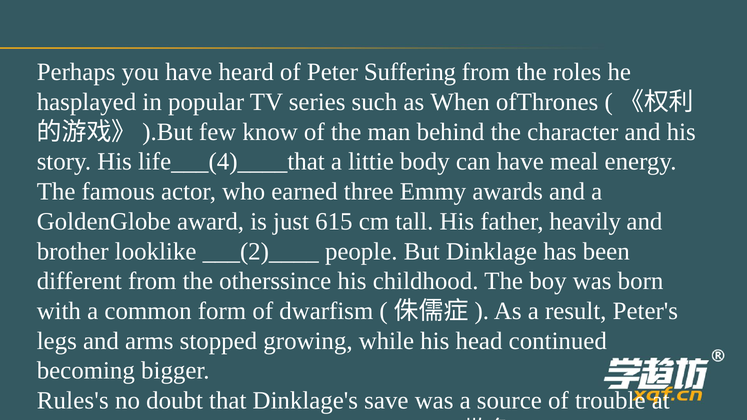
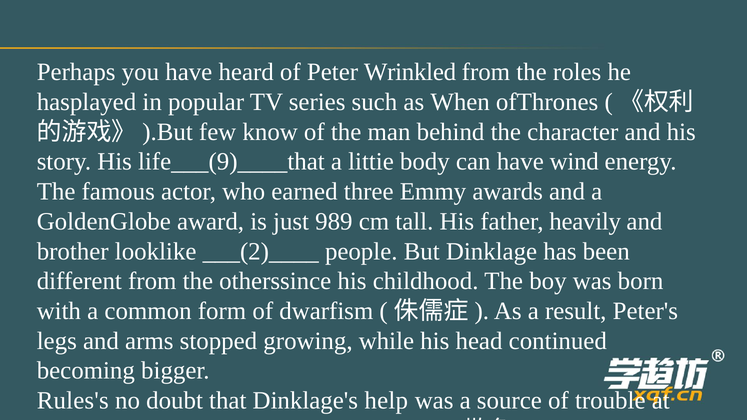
Suffering: Suffering -> Wrinkled
life___(4)____that: life___(4)____that -> life___(9)____that
meal: meal -> wind
615: 615 -> 989
Dinklage's save: save -> help
